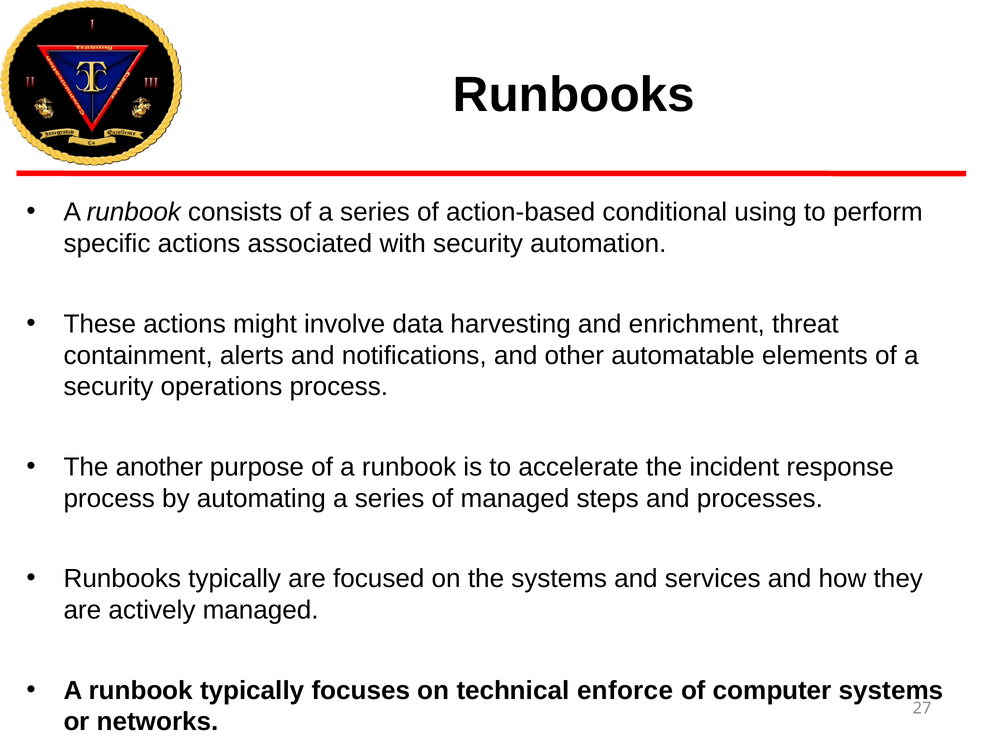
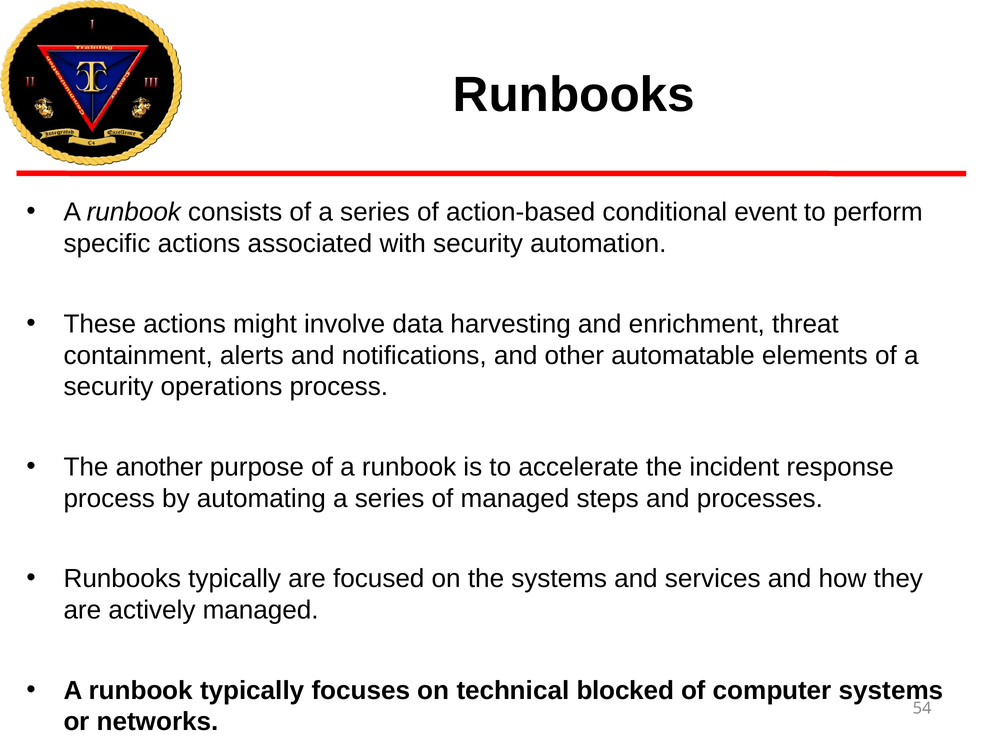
using: using -> event
enforce: enforce -> blocked
27: 27 -> 54
